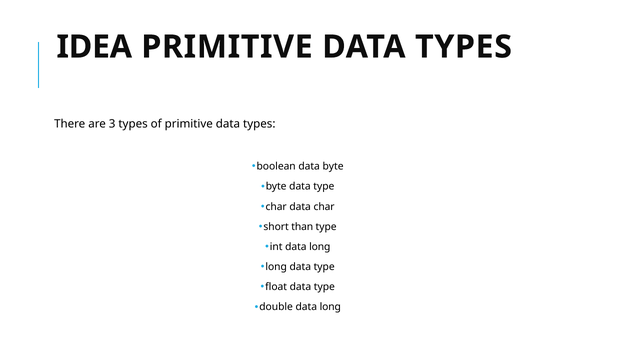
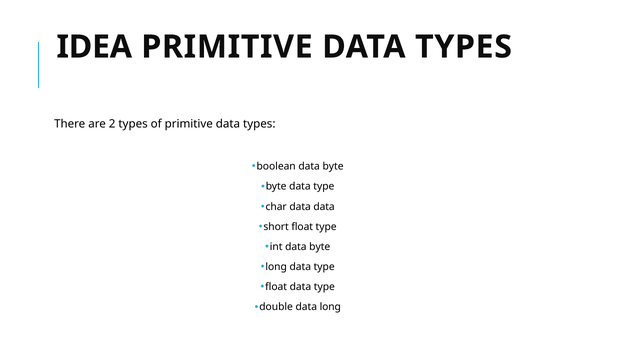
3: 3 -> 2
data char: char -> data
short than: than -> float
int data long: long -> byte
